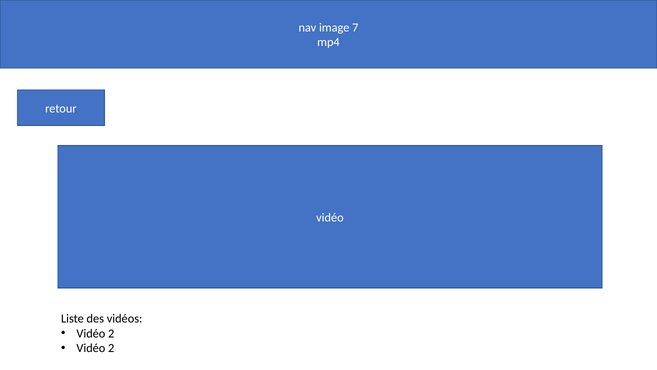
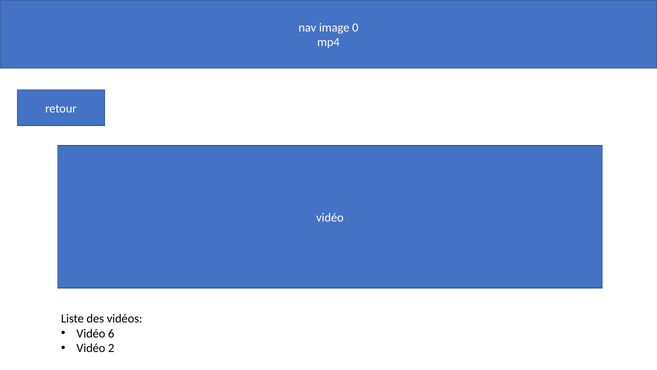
7: 7 -> 0
2 at (111, 333): 2 -> 6
